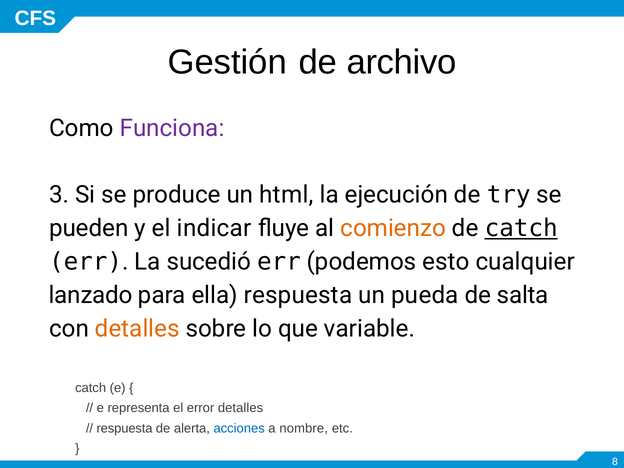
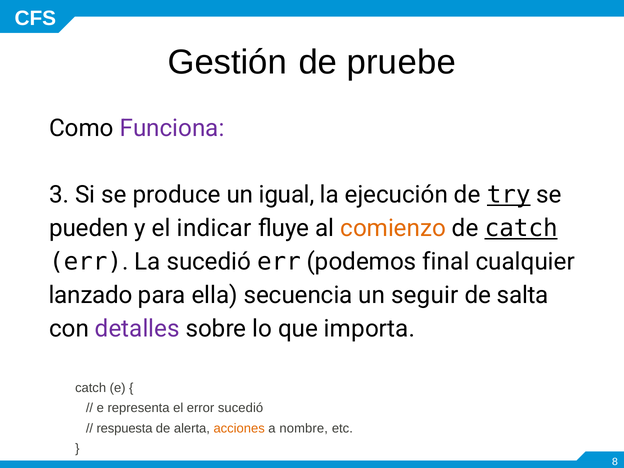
archivo: archivo -> pruebe
html: html -> igual
try underline: none -> present
esto: esto -> final
ella respuesta: respuesta -> secuencia
pueda: pueda -> seguir
detalles at (137, 329) colour: orange -> purple
variable: variable -> importa
error detalles: detalles -> sucedió
acciones colour: blue -> orange
